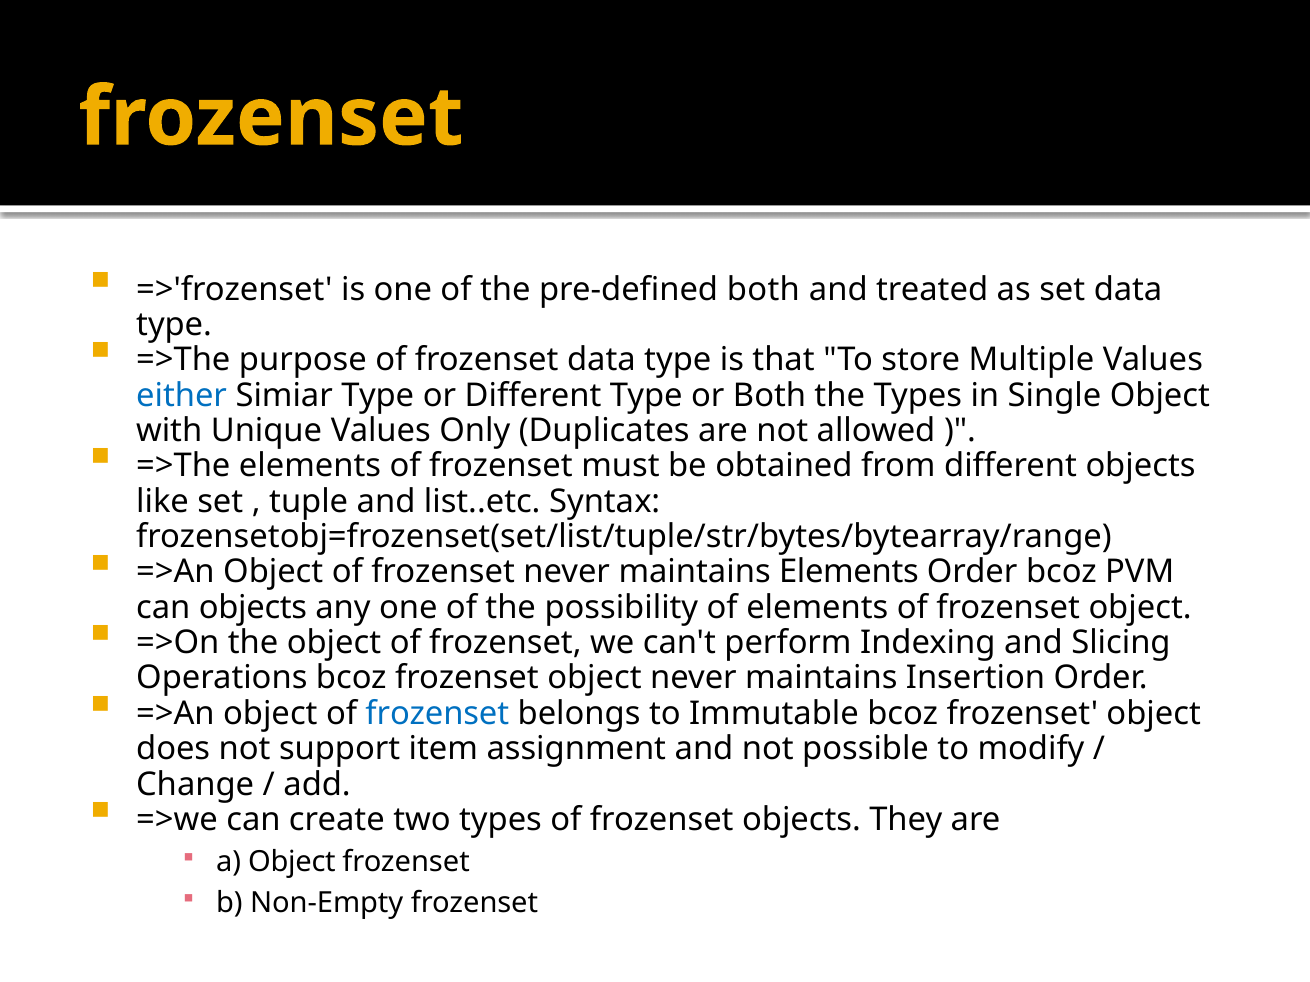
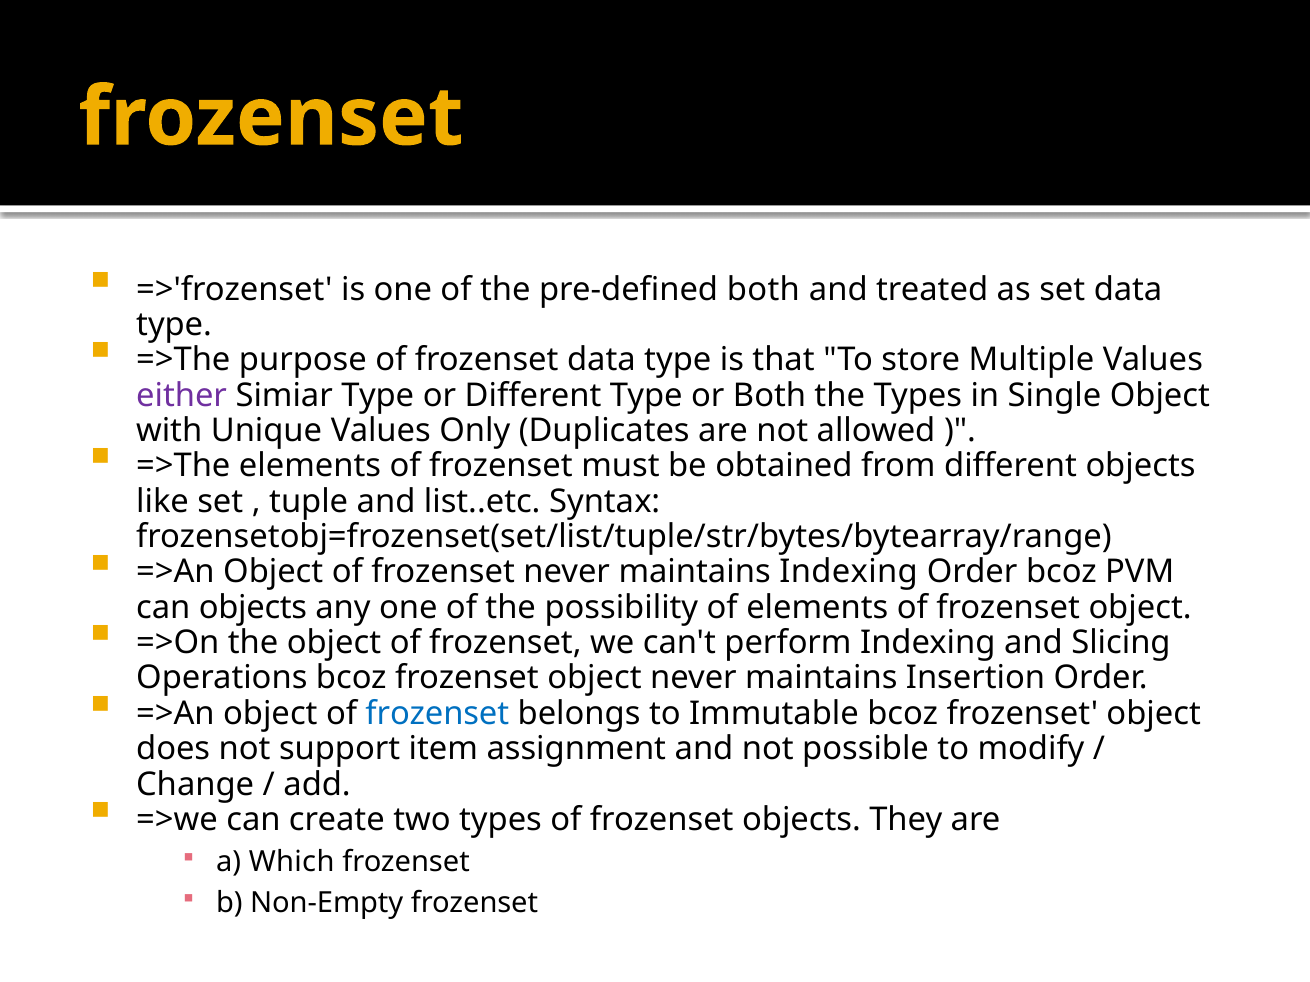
either colour: blue -> purple
maintains Elements: Elements -> Indexing
a Object: Object -> Which
